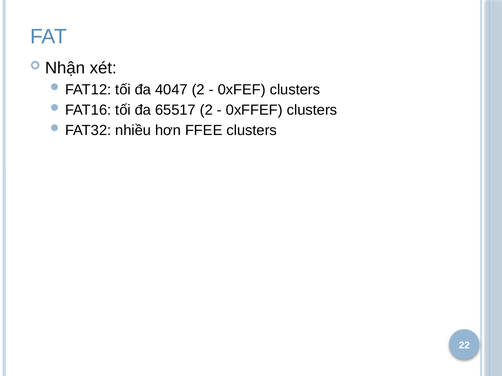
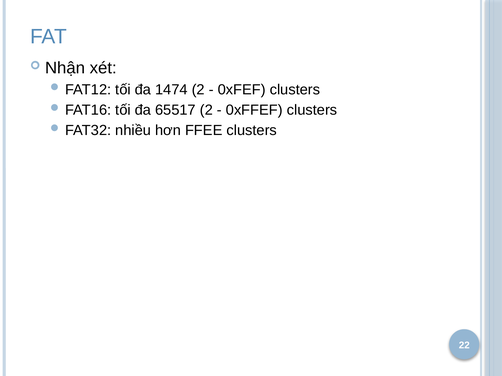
4047: 4047 -> 1474
